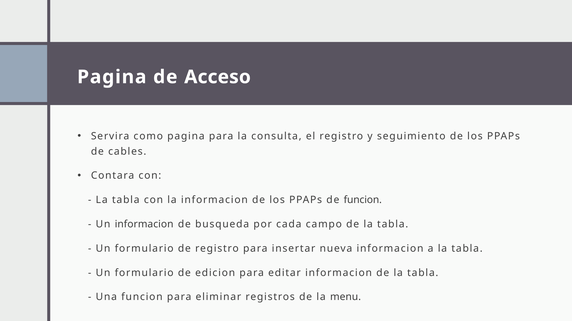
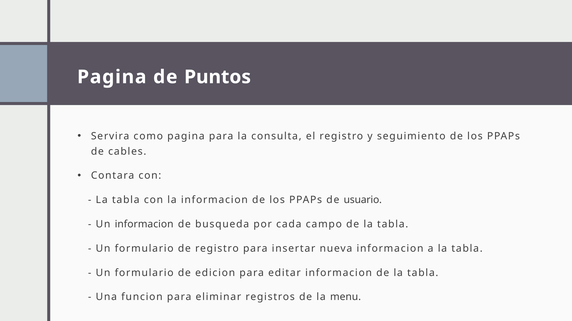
Acceso: Acceso -> Puntos
de funcion: funcion -> usuario
